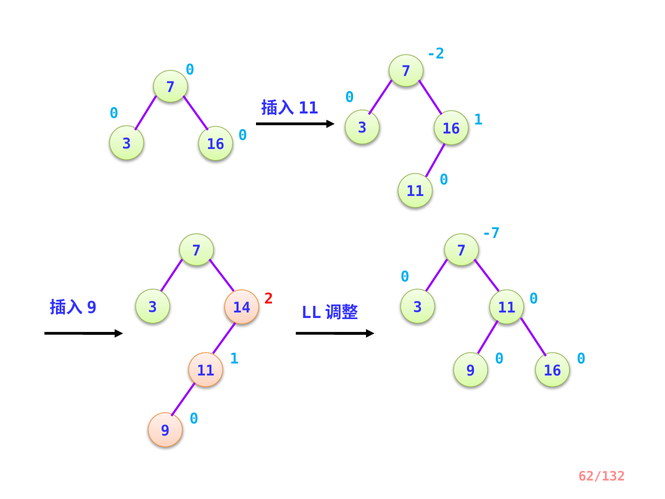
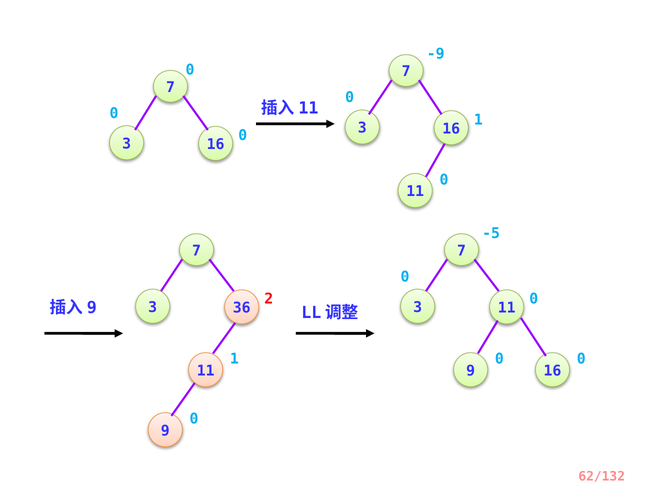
-2: -2 -> -9
-7: -7 -> -5
14: 14 -> 36
